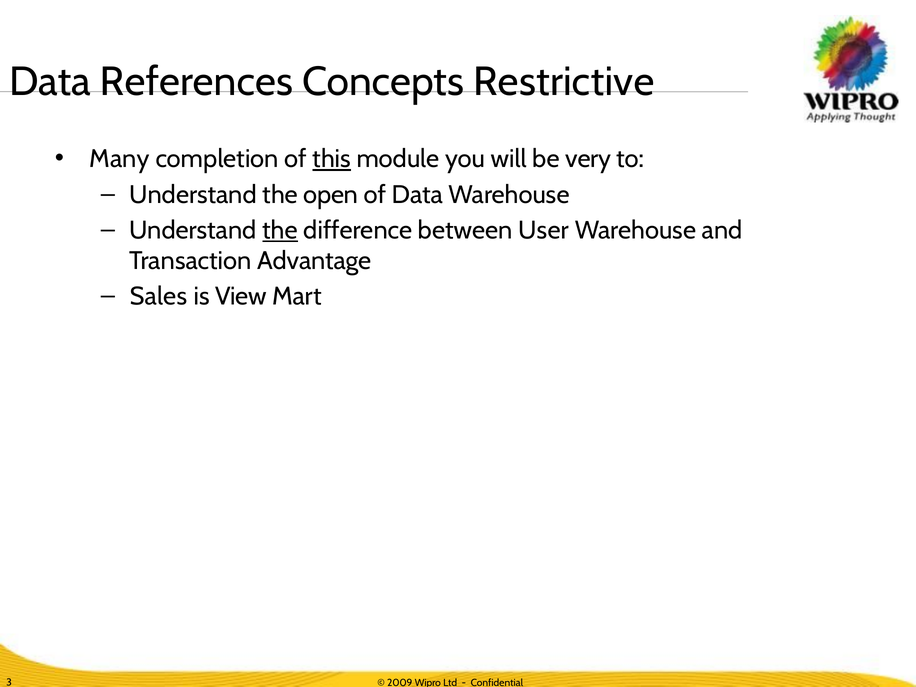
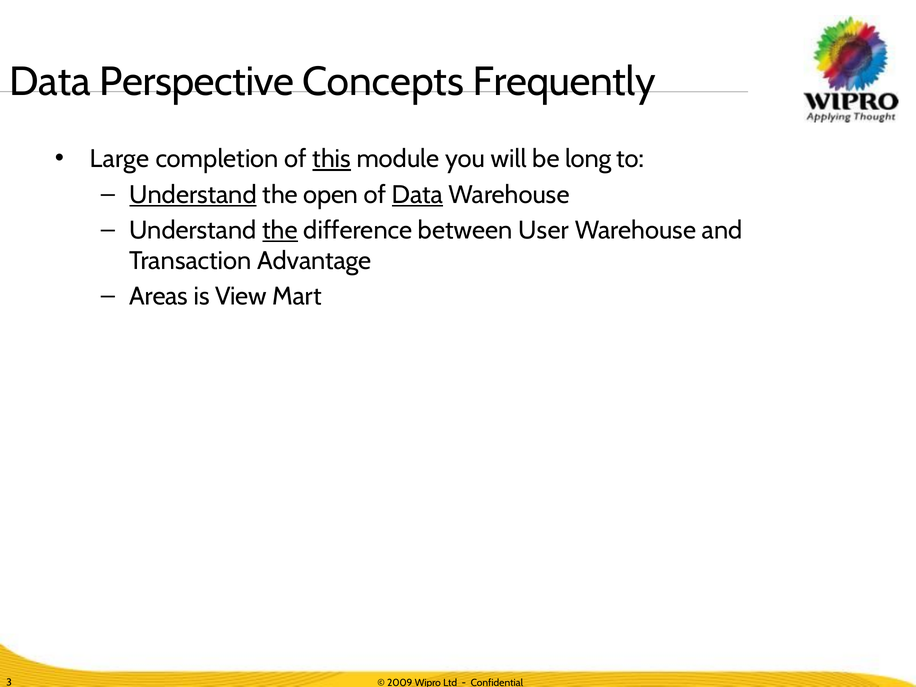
References: References -> Perspective
Restrictive: Restrictive -> Frequently
Many: Many -> Large
very: very -> long
Understand at (193, 195) underline: none -> present
Data at (417, 195) underline: none -> present
Sales: Sales -> Areas
